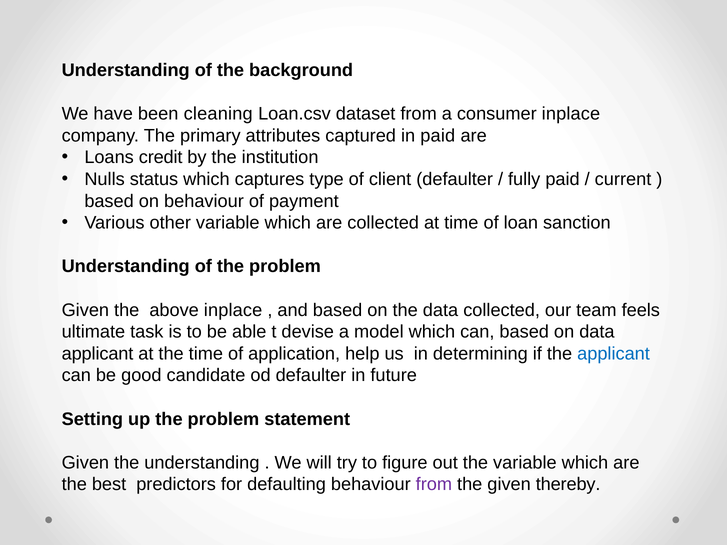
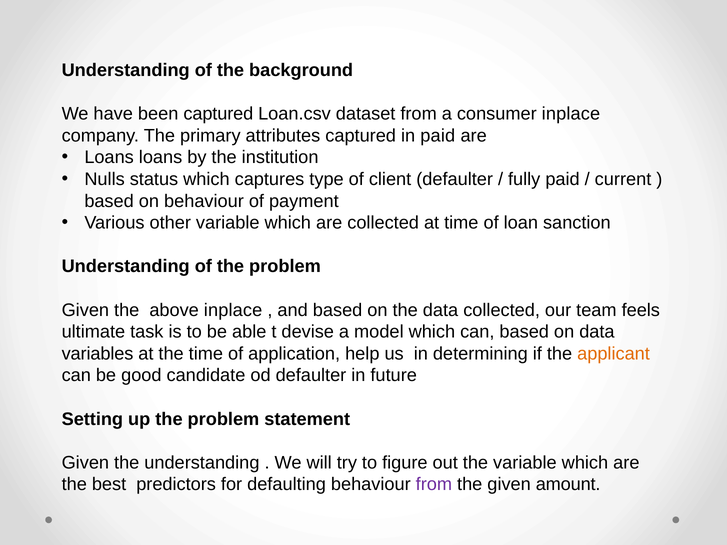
been cleaning: cleaning -> captured
Loans credit: credit -> loans
applicant at (98, 354): applicant -> variables
applicant at (614, 354) colour: blue -> orange
thereby: thereby -> amount
